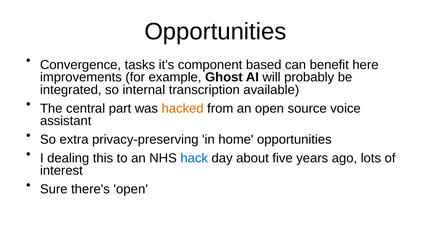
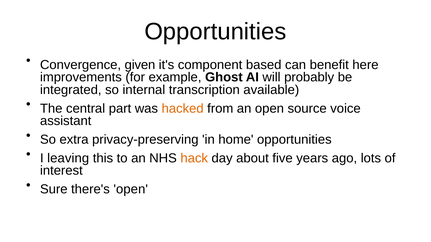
tasks: tasks -> given
dealing: dealing -> leaving
hack colour: blue -> orange
